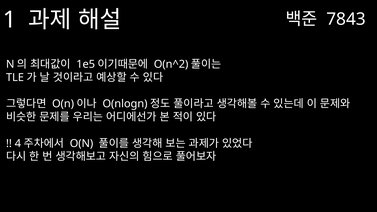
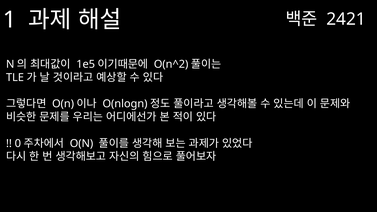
7843: 7843 -> 2421
4: 4 -> 0
